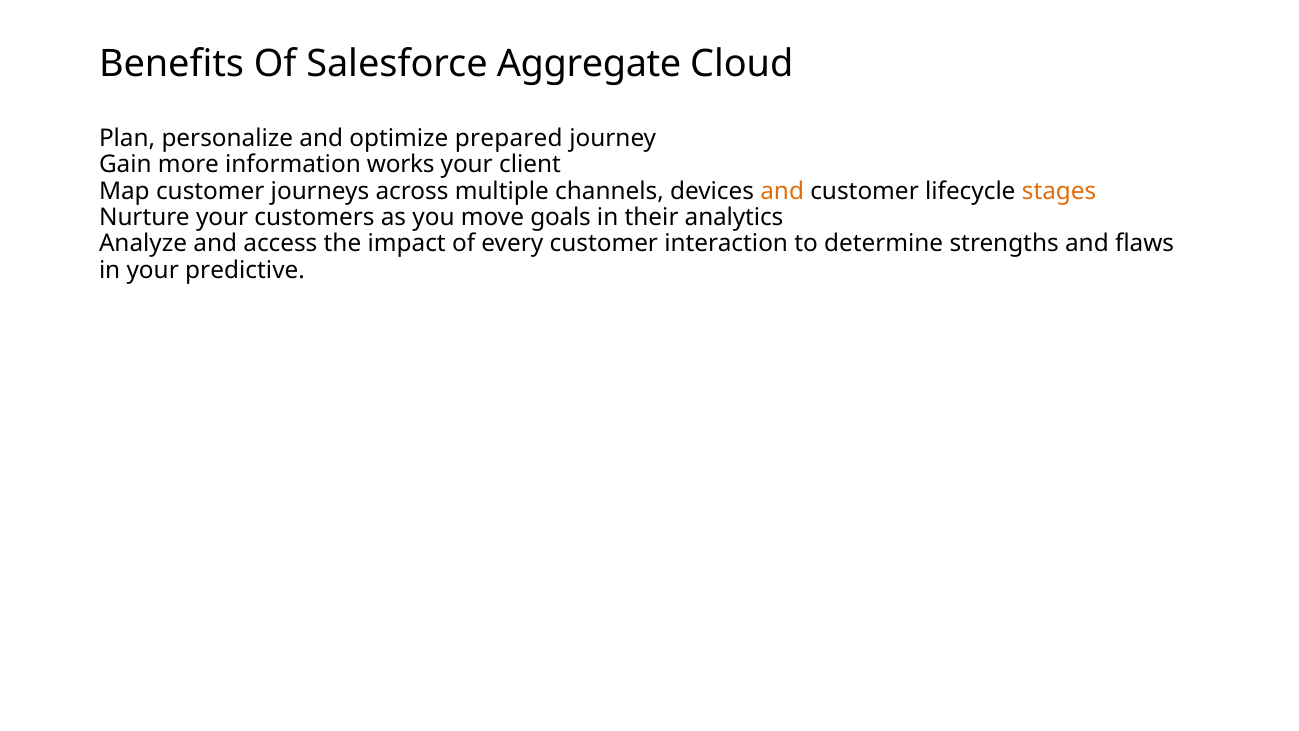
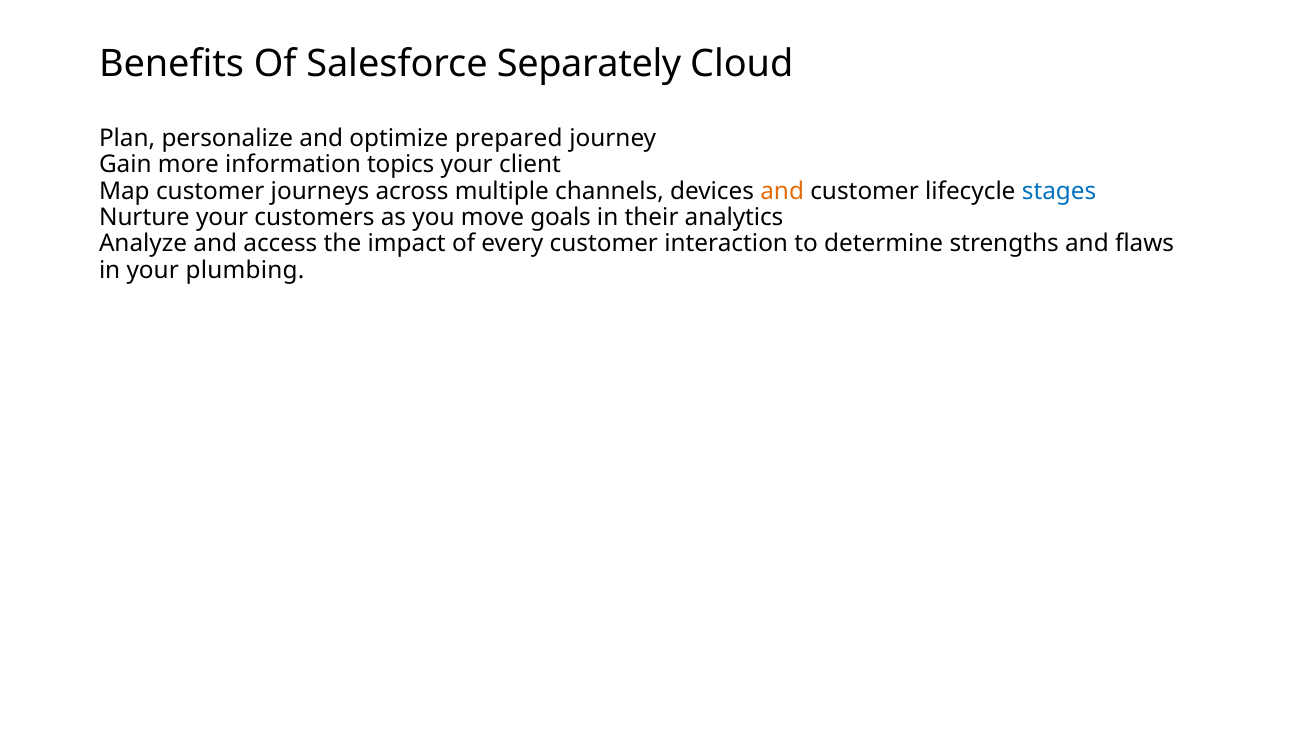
Aggregate: Aggregate -> Separately
works: works -> topics
stages colour: orange -> blue
predictive: predictive -> plumbing
